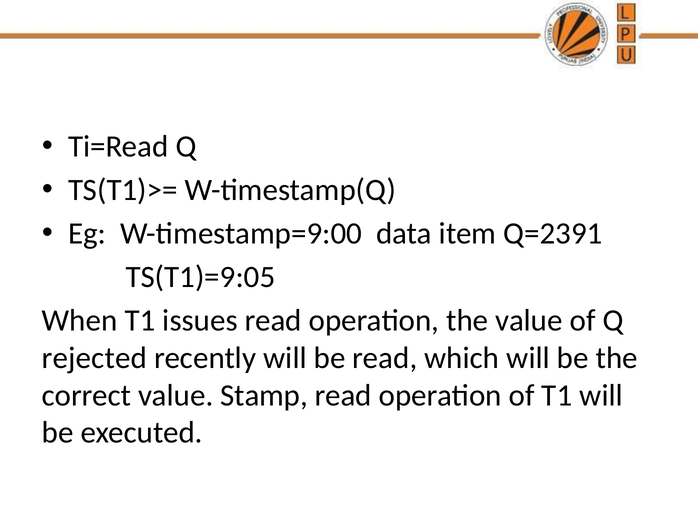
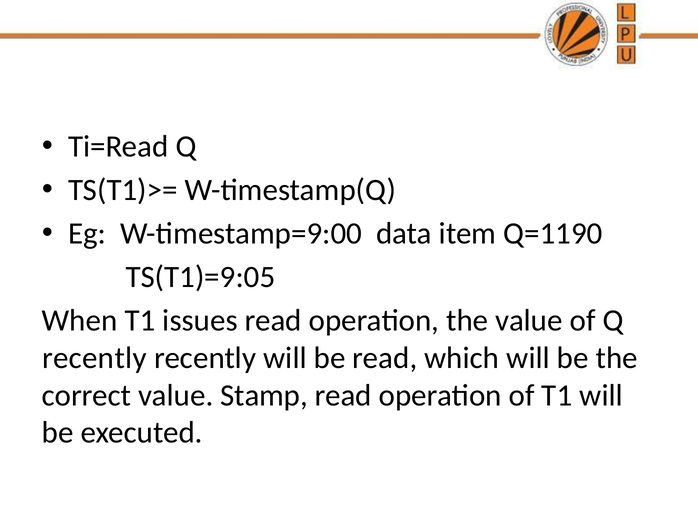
Q=2391: Q=2391 -> Q=1190
rejected at (94, 358): rejected -> recently
